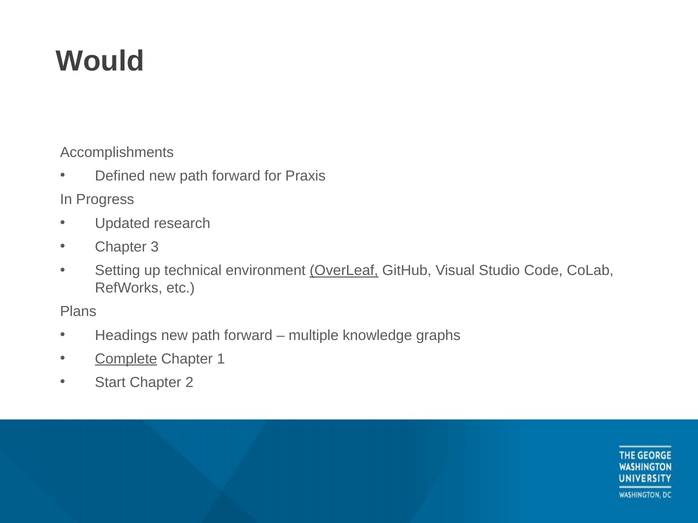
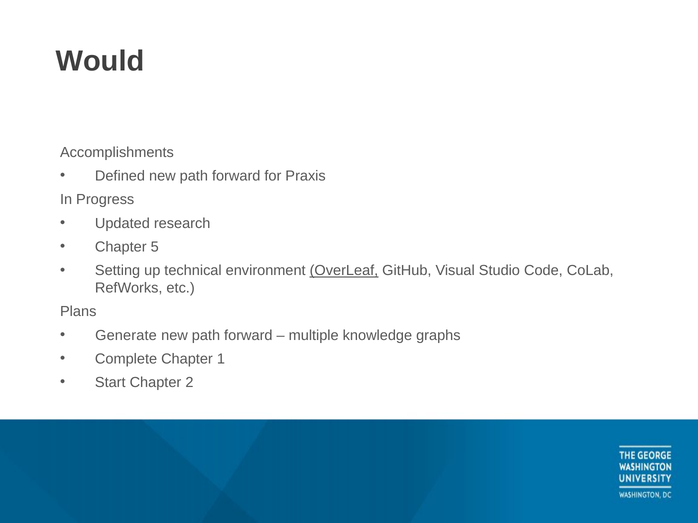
3: 3 -> 5
Headings: Headings -> Generate
Complete underline: present -> none
